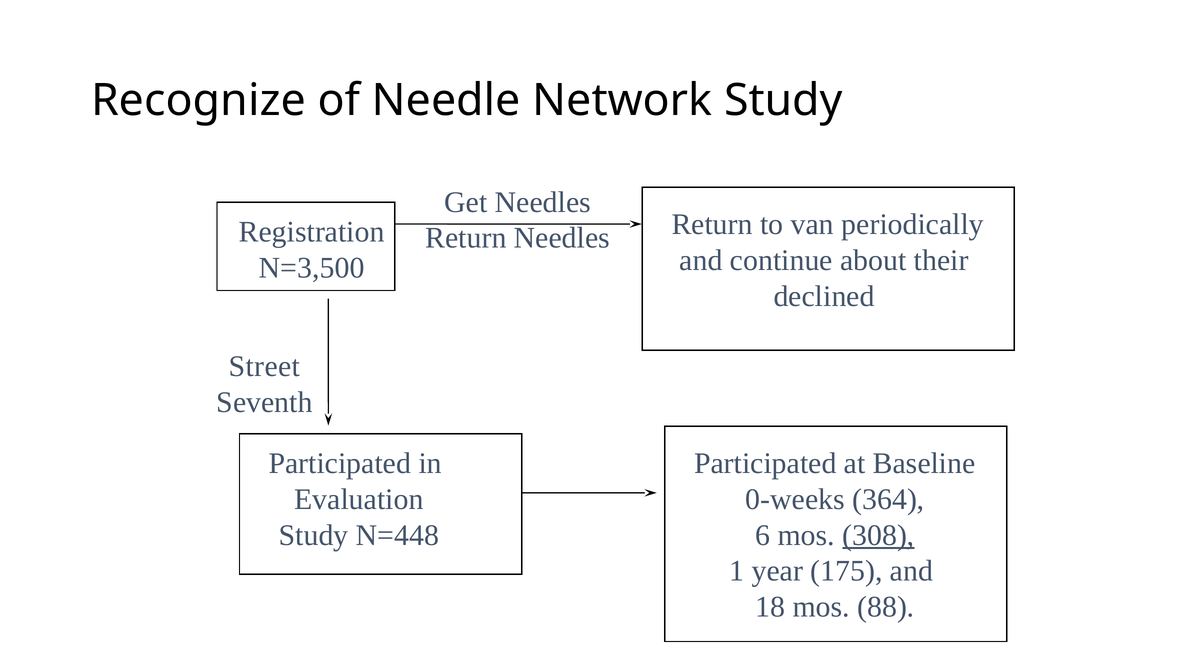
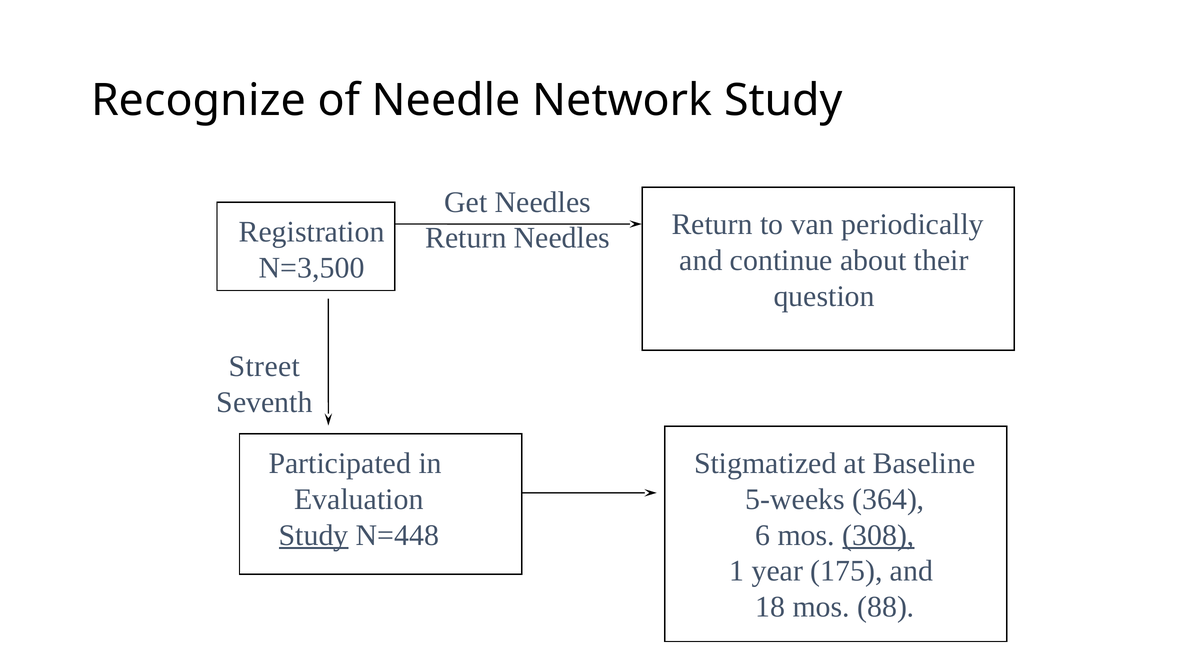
declined: declined -> question
Participated at (765, 463): Participated -> Stigmatized
0-weeks: 0-weeks -> 5-weeks
Study at (314, 535) underline: none -> present
